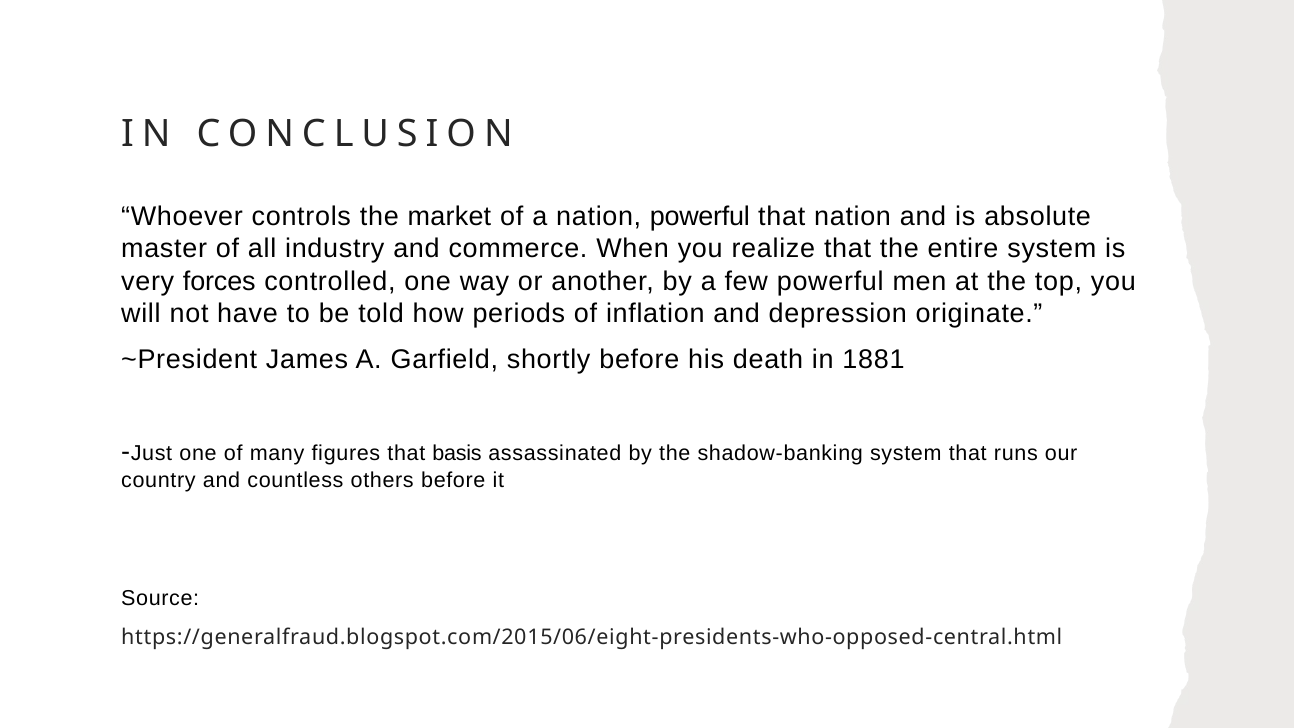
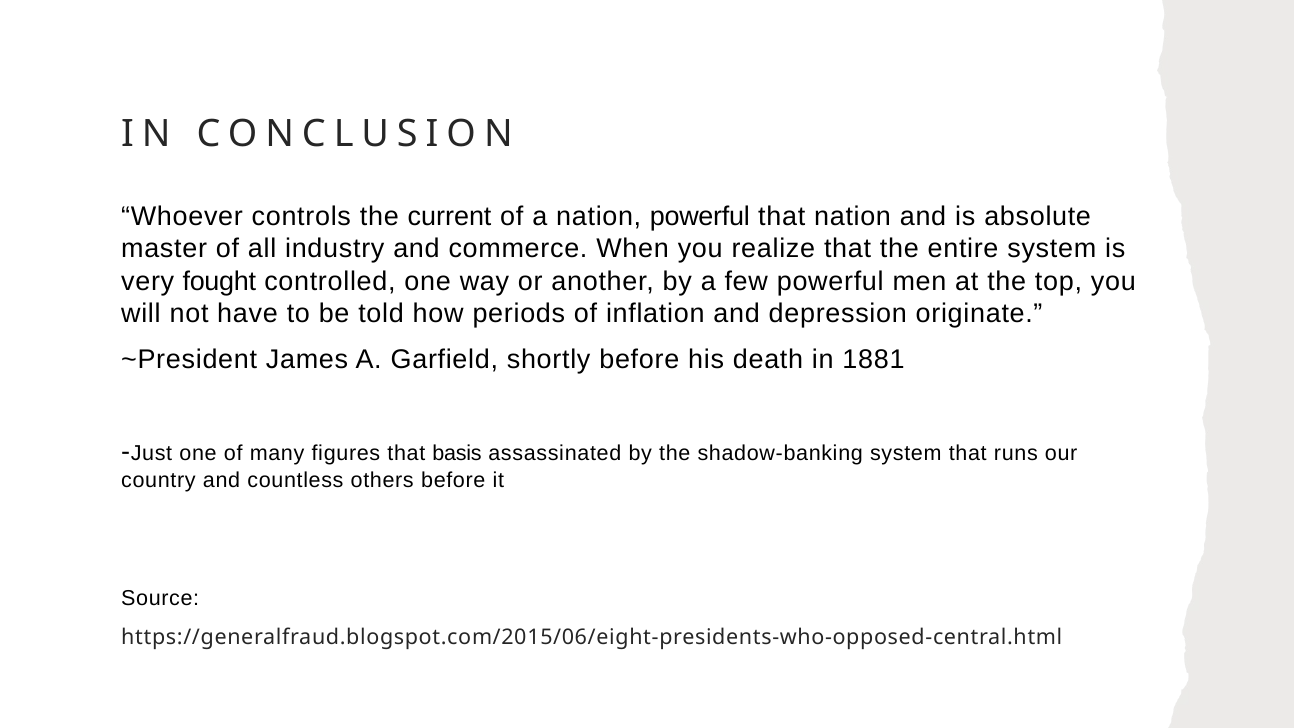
market: market -> current
forces: forces -> fought
